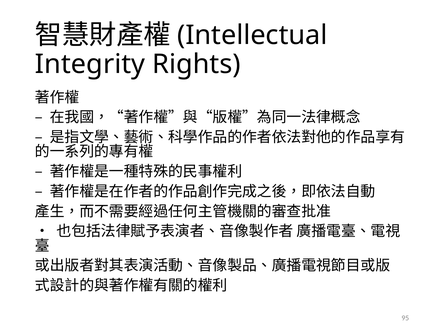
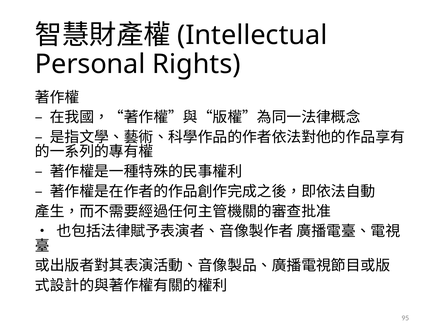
Integrity: Integrity -> Personal
